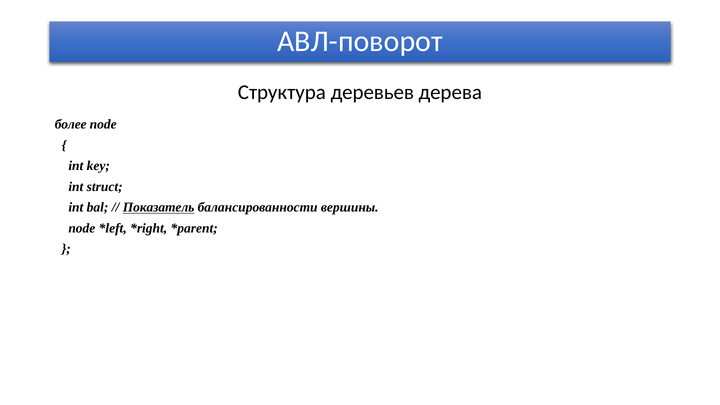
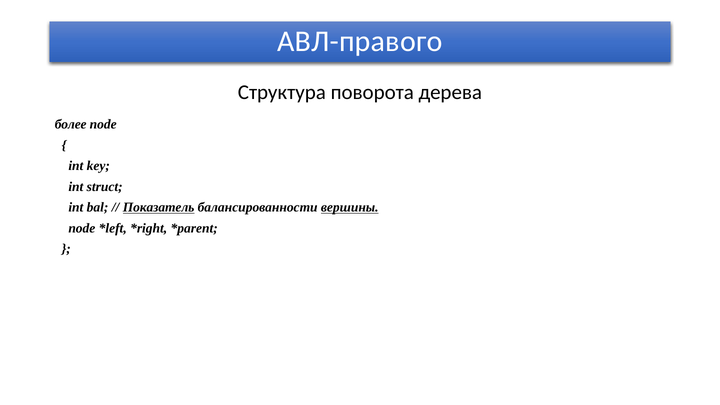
АВЛ-поворот: АВЛ-поворот -> АВЛ-правого
деревьев: деревьев -> поворота
вершины underline: none -> present
